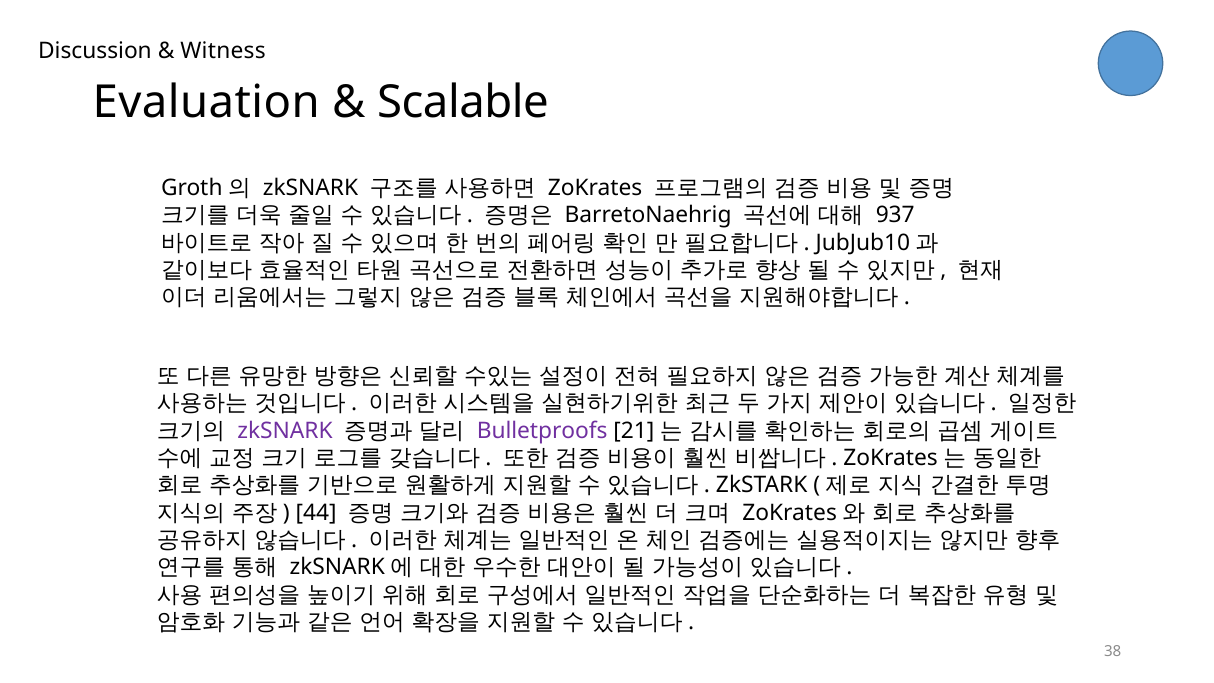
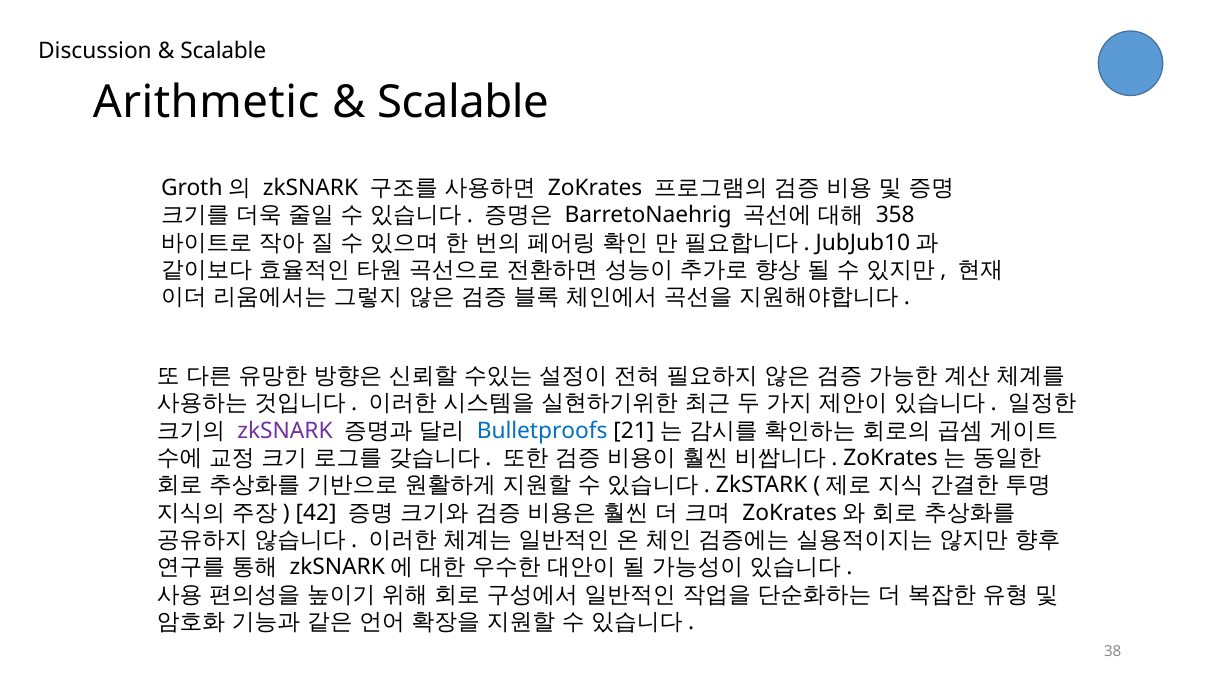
Witness at (223, 51): Witness -> Scalable
Evaluation: Evaluation -> Arithmetic
937: 937 -> 358
Bulletproofs colour: purple -> blue
44: 44 -> 42
